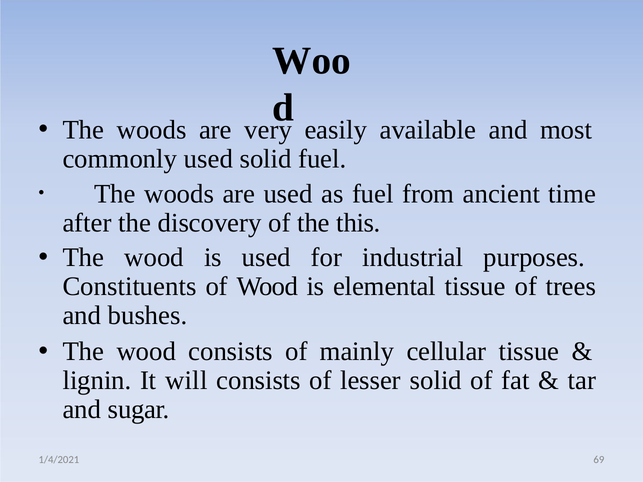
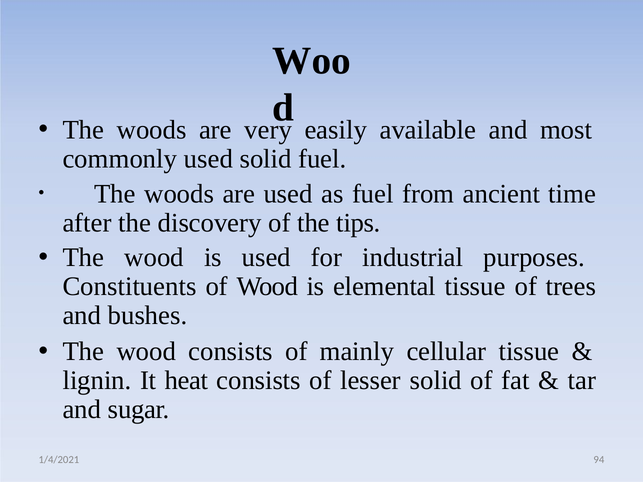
this: this -> tips
will: will -> heat
69: 69 -> 94
